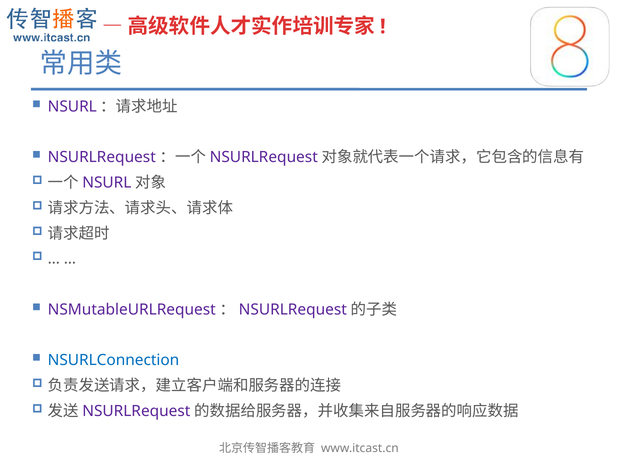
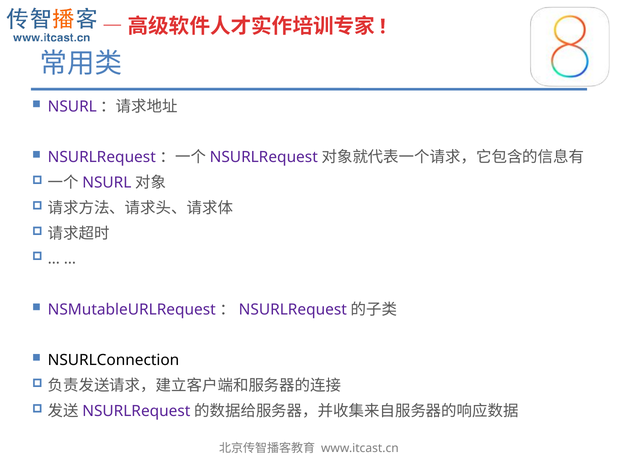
NSURLConnection colour: blue -> black
